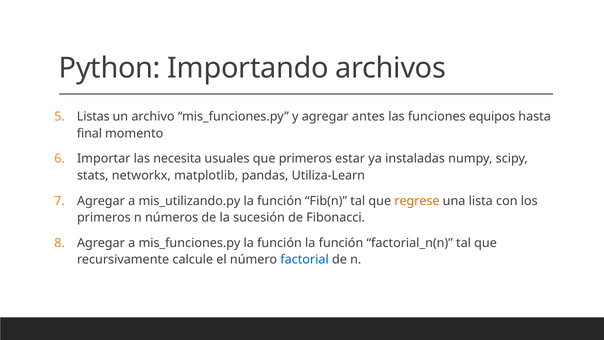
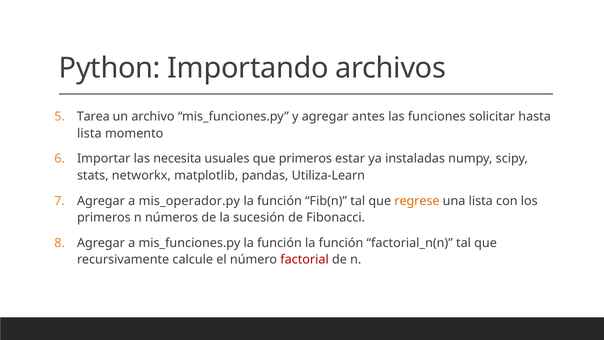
Listas: Listas -> Tarea
equipos: equipos -> solicitar
final at (89, 133): final -> lista
mis_utilizando.py: mis_utilizando.py -> mis_operador.py
factorial colour: blue -> red
